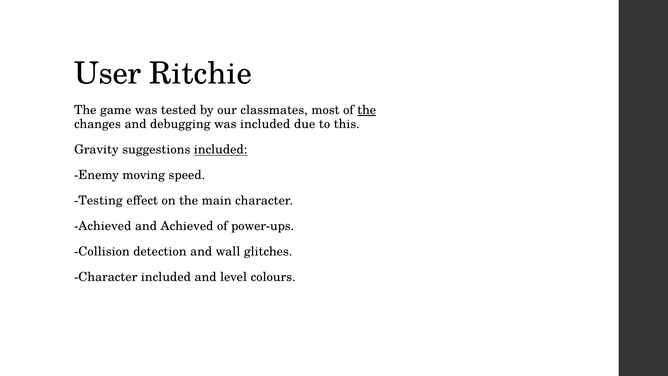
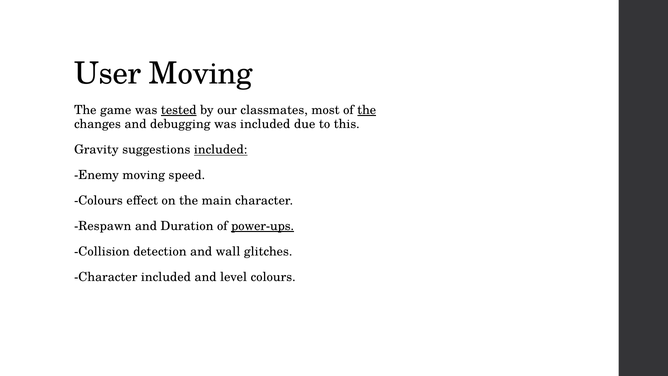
User Ritchie: Ritchie -> Moving
tested underline: none -> present
Testing at (98, 201): Testing -> Colours
Achieved at (103, 226): Achieved -> Respawn
and Achieved: Achieved -> Duration
power-ups underline: none -> present
